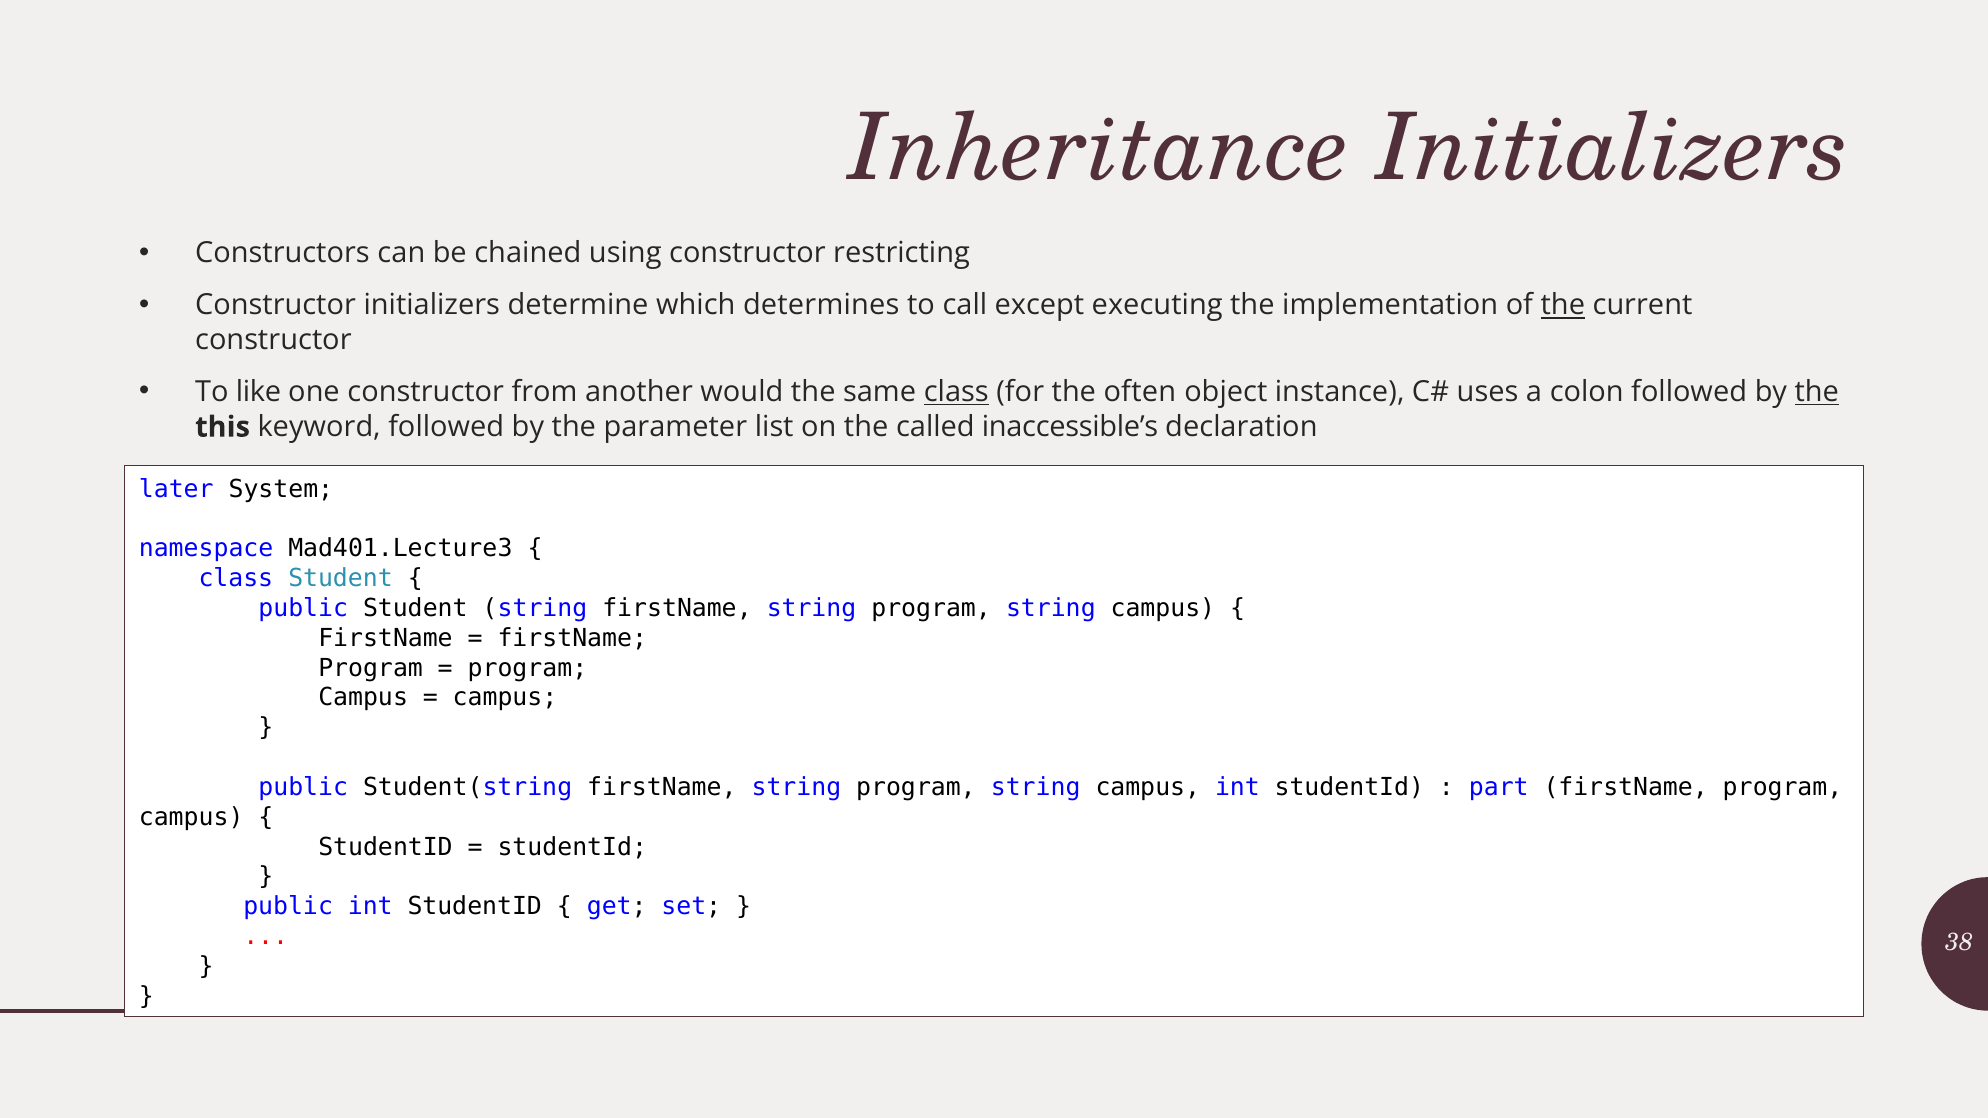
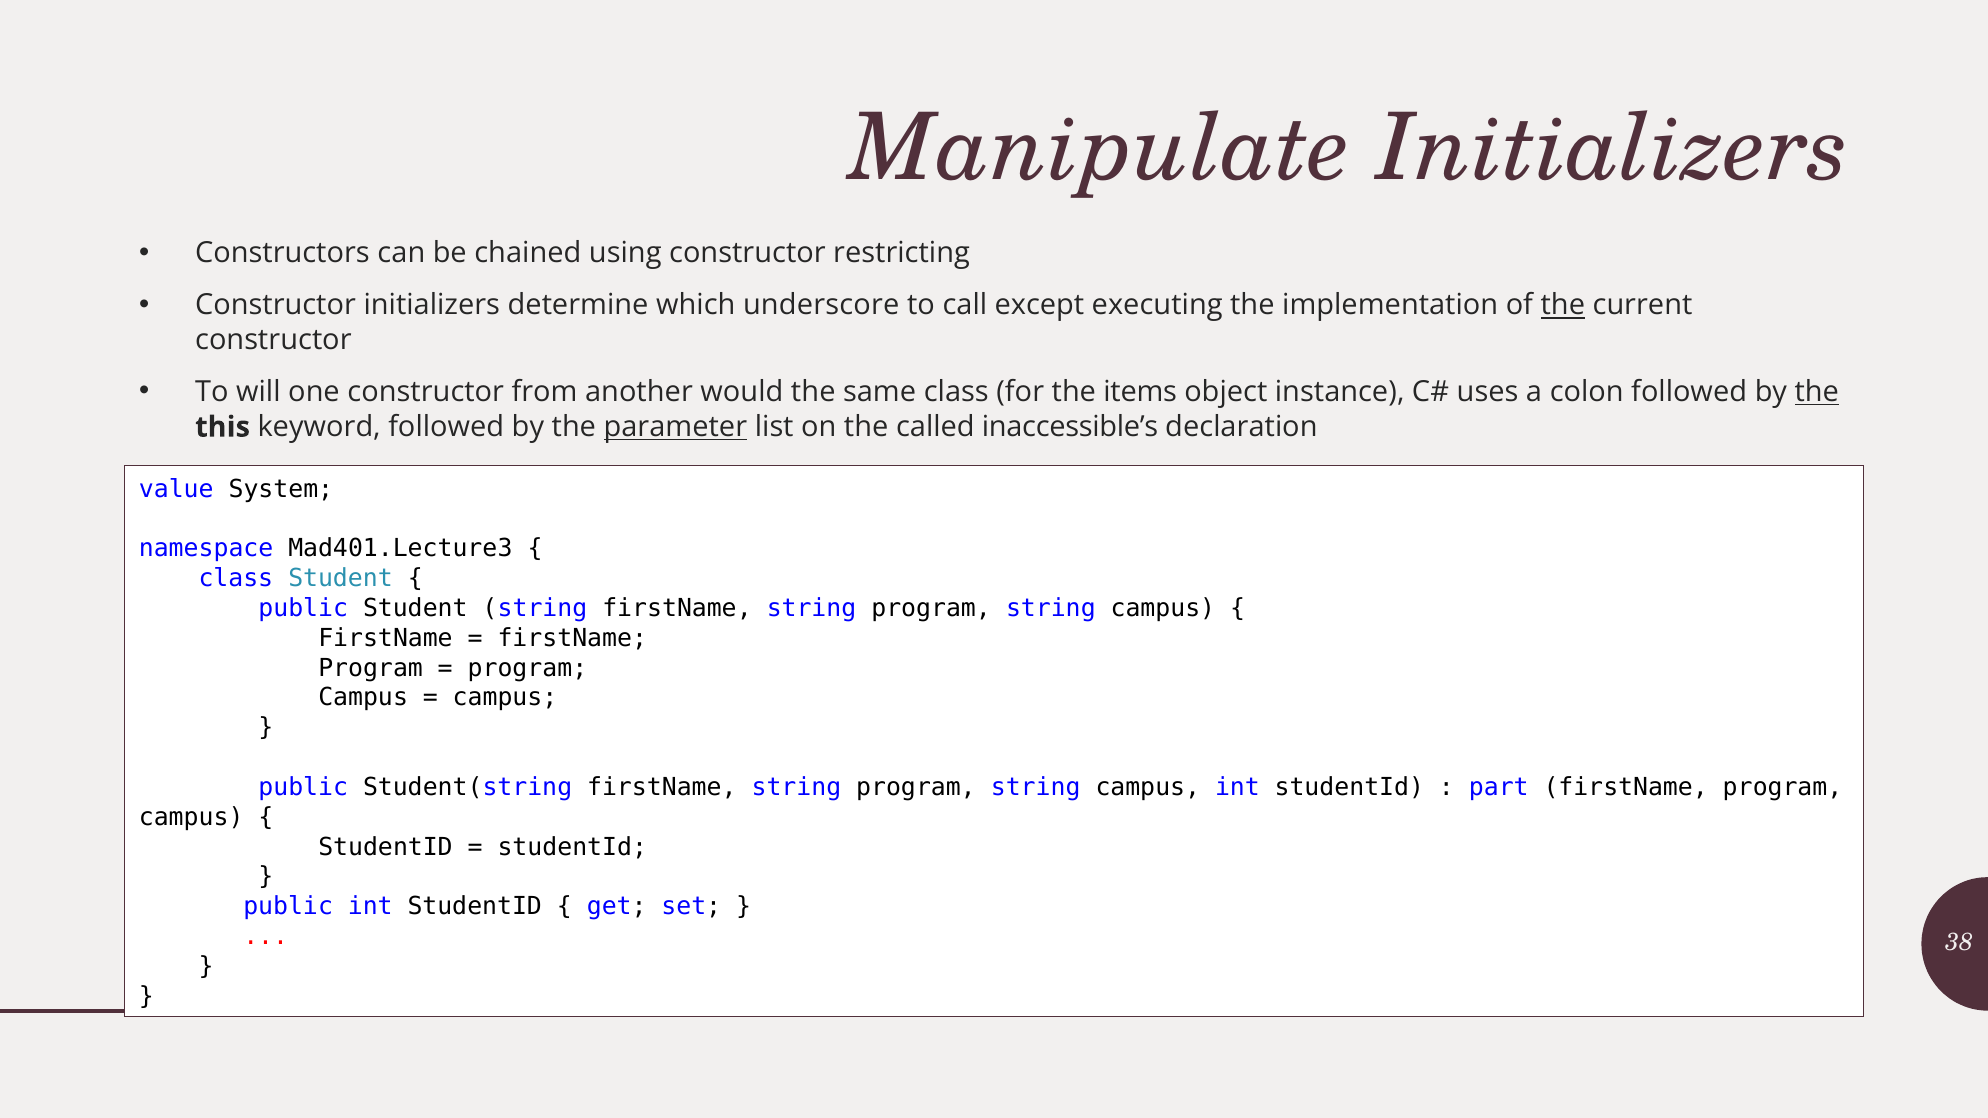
Inheritance: Inheritance -> Manipulate
determines: determines -> underscore
like: like -> will
class at (956, 392) underline: present -> none
often: often -> items
parameter underline: none -> present
later: later -> value
